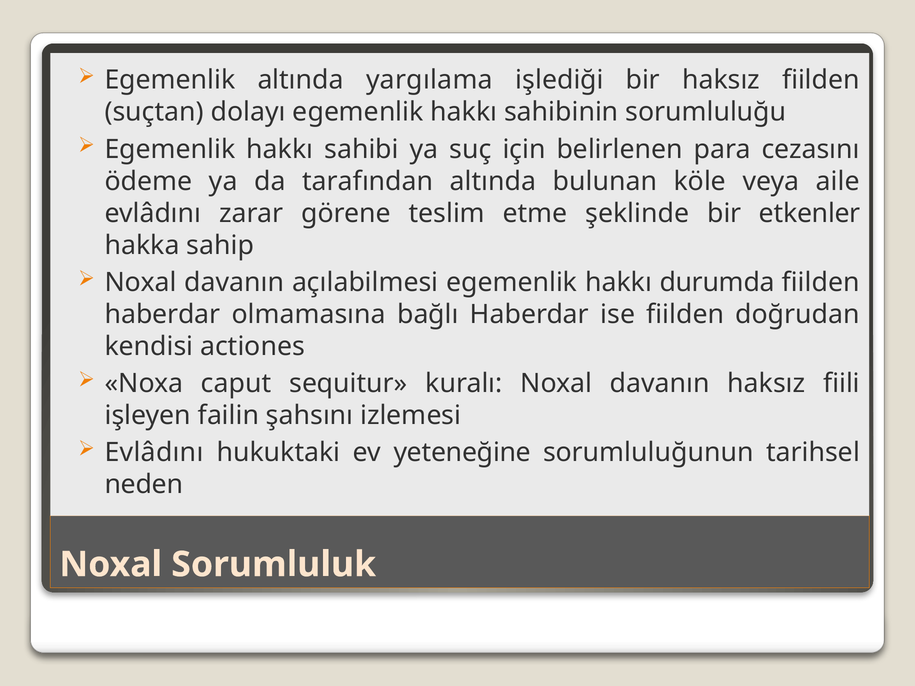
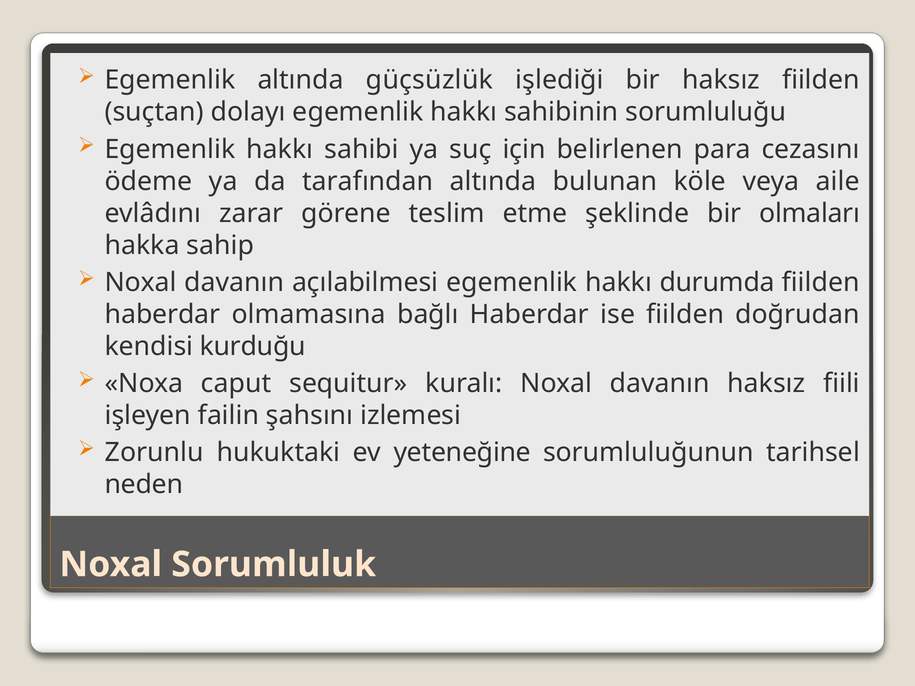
yargılama: yargılama -> güçsüzlük
etkenler: etkenler -> olmaları
actiones: actiones -> kurduğu
Evlâdını at (154, 453): Evlâdını -> Zorunlu
